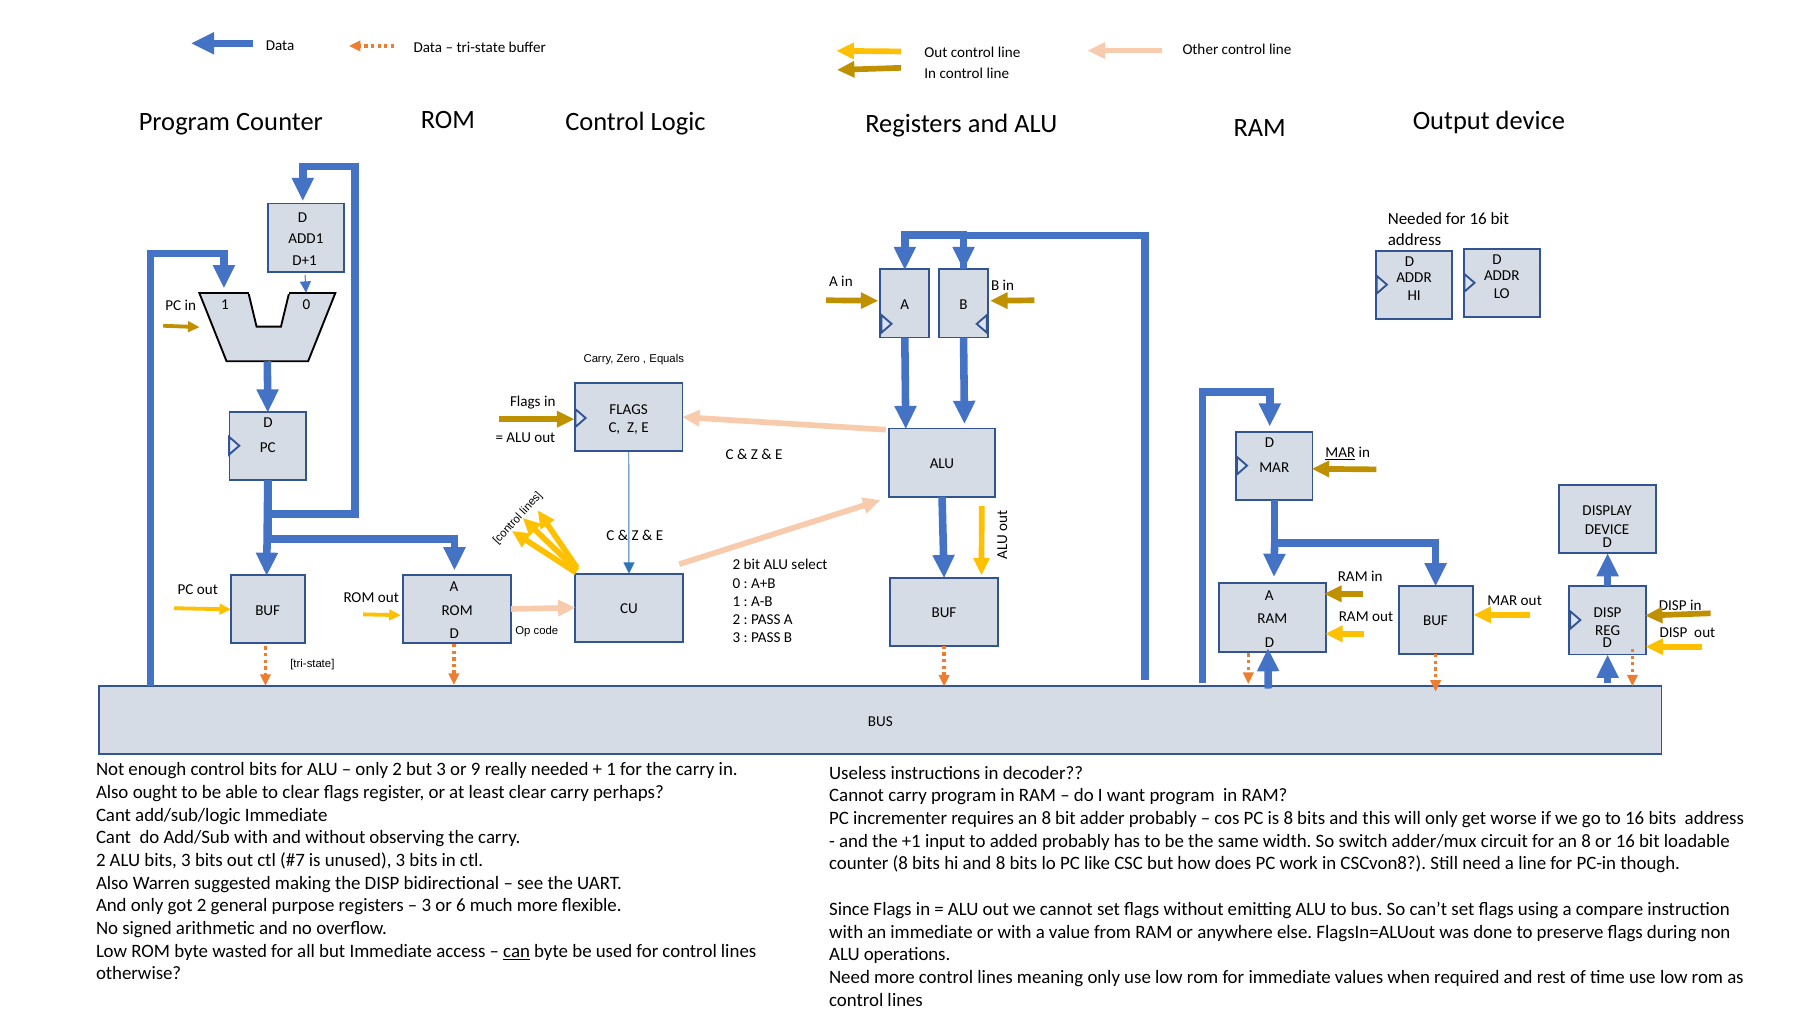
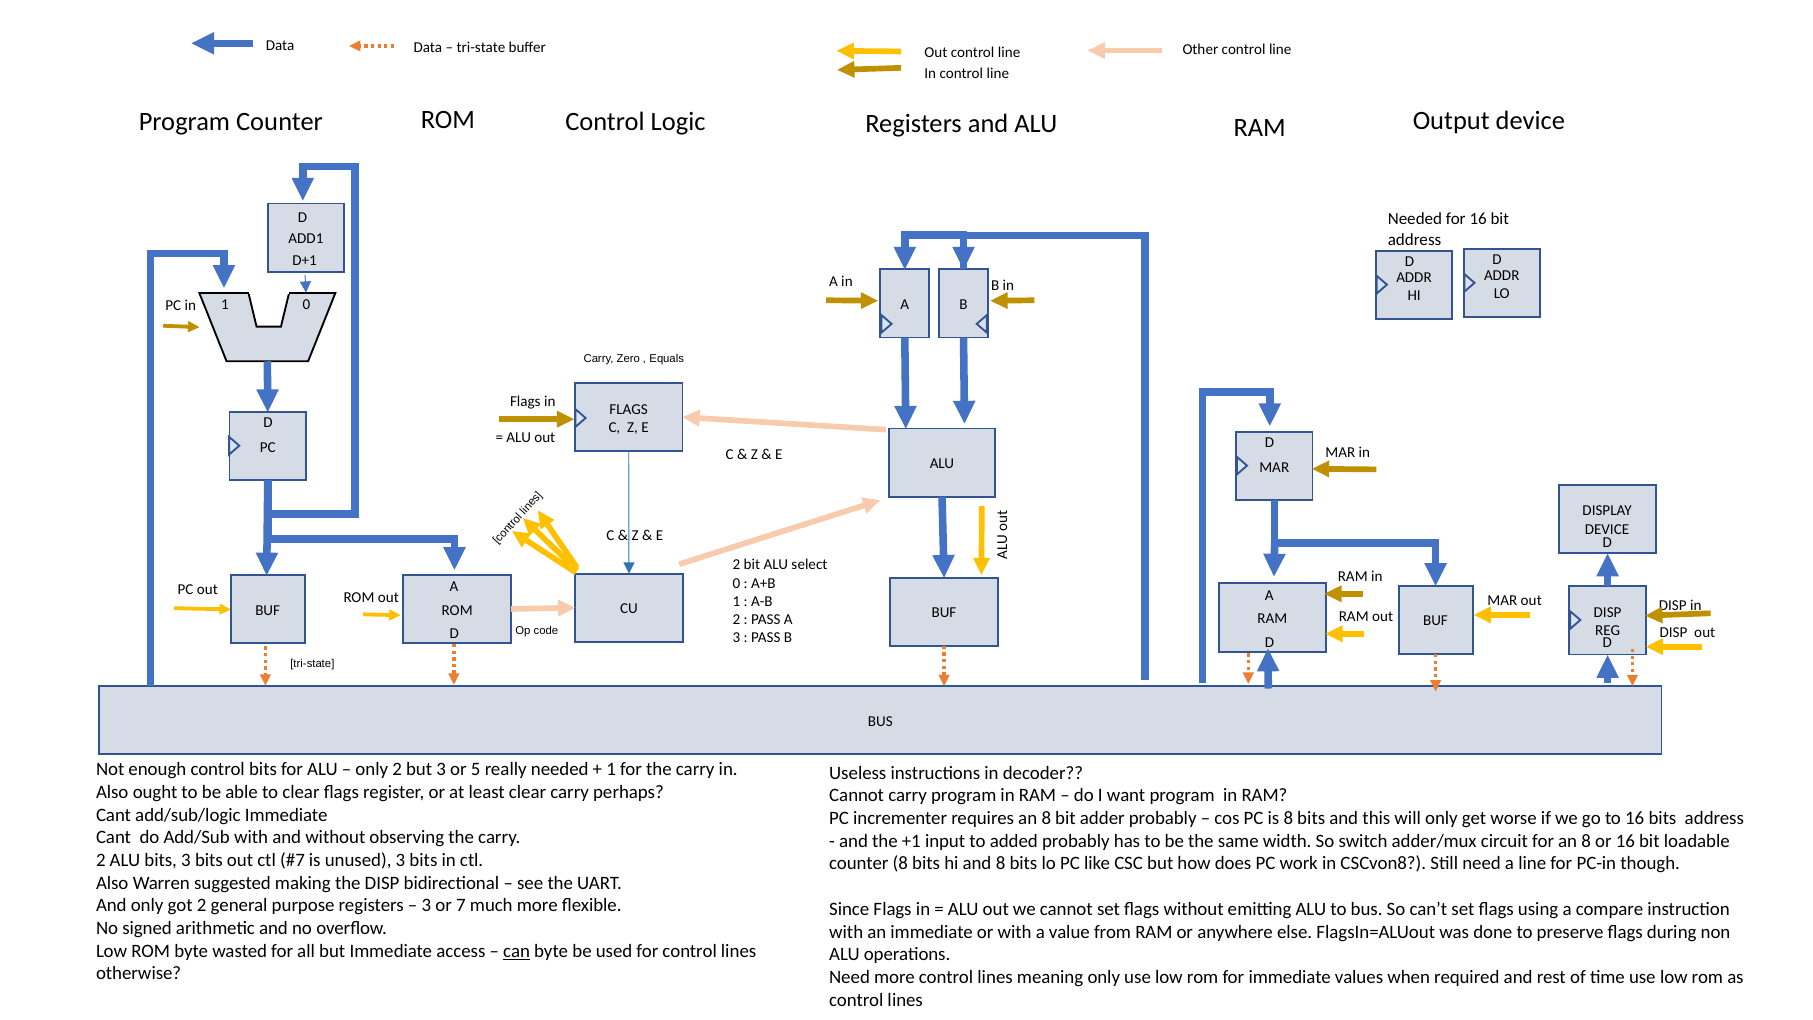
MAR at (1340, 453) underline: present -> none
9: 9 -> 5
6: 6 -> 7
